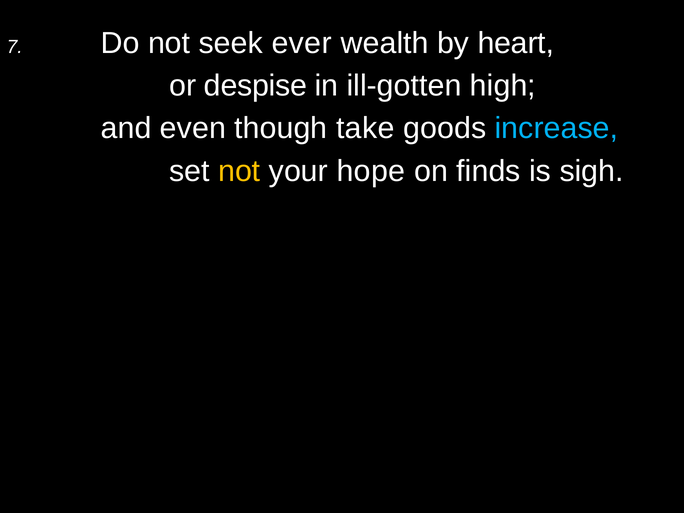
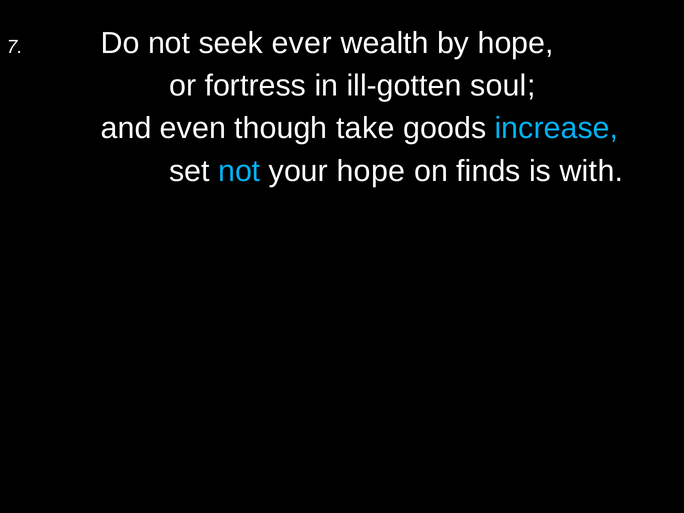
by heart: heart -> hope
despise: despise -> fortress
high: high -> soul
not at (239, 171) colour: yellow -> light blue
sigh: sigh -> with
